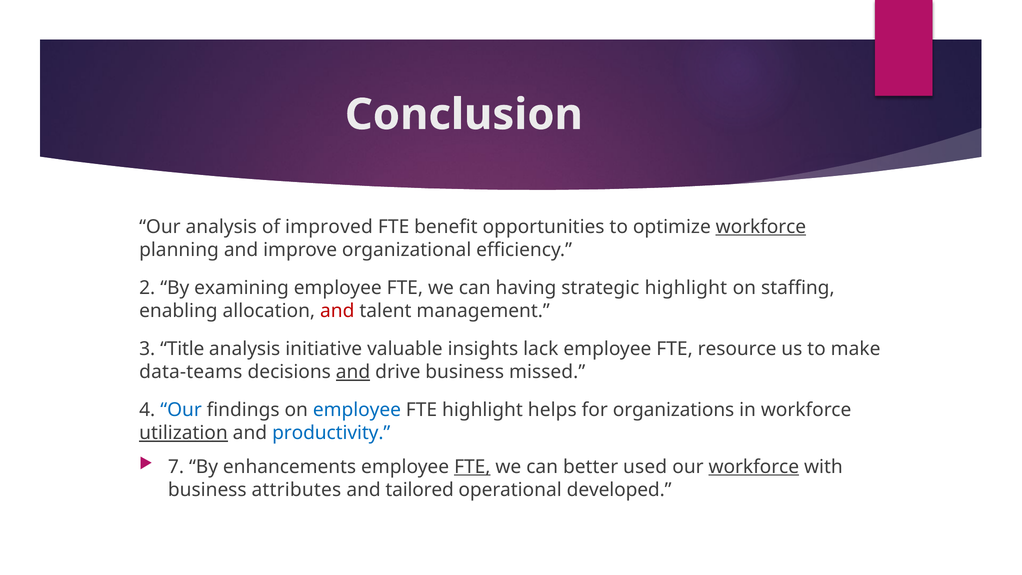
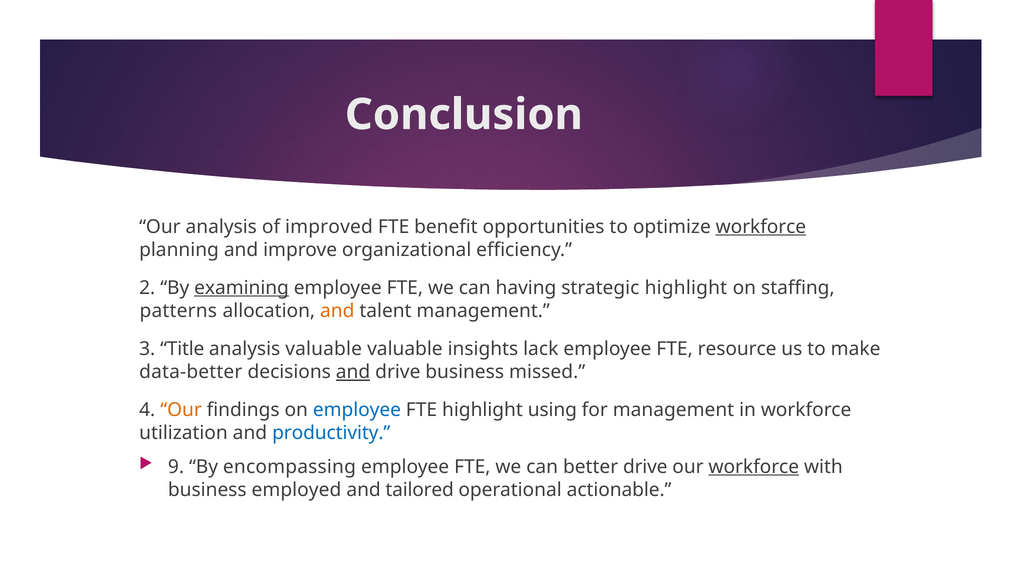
examining underline: none -> present
enabling: enabling -> patterns
and at (337, 311) colour: red -> orange
analysis initiative: initiative -> valuable
data-teams: data-teams -> data-better
Our at (181, 410) colour: blue -> orange
helps: helps -> using
for organizations: organizations -> management
utilization underline: present -> none
7: 7 -> 9
enhancements: enhancements -> encompassing
FTE at (472, 467) underline: present -> none
better used: used -> drive
attributes: attributes -> employed
developed: developed -> actionable
